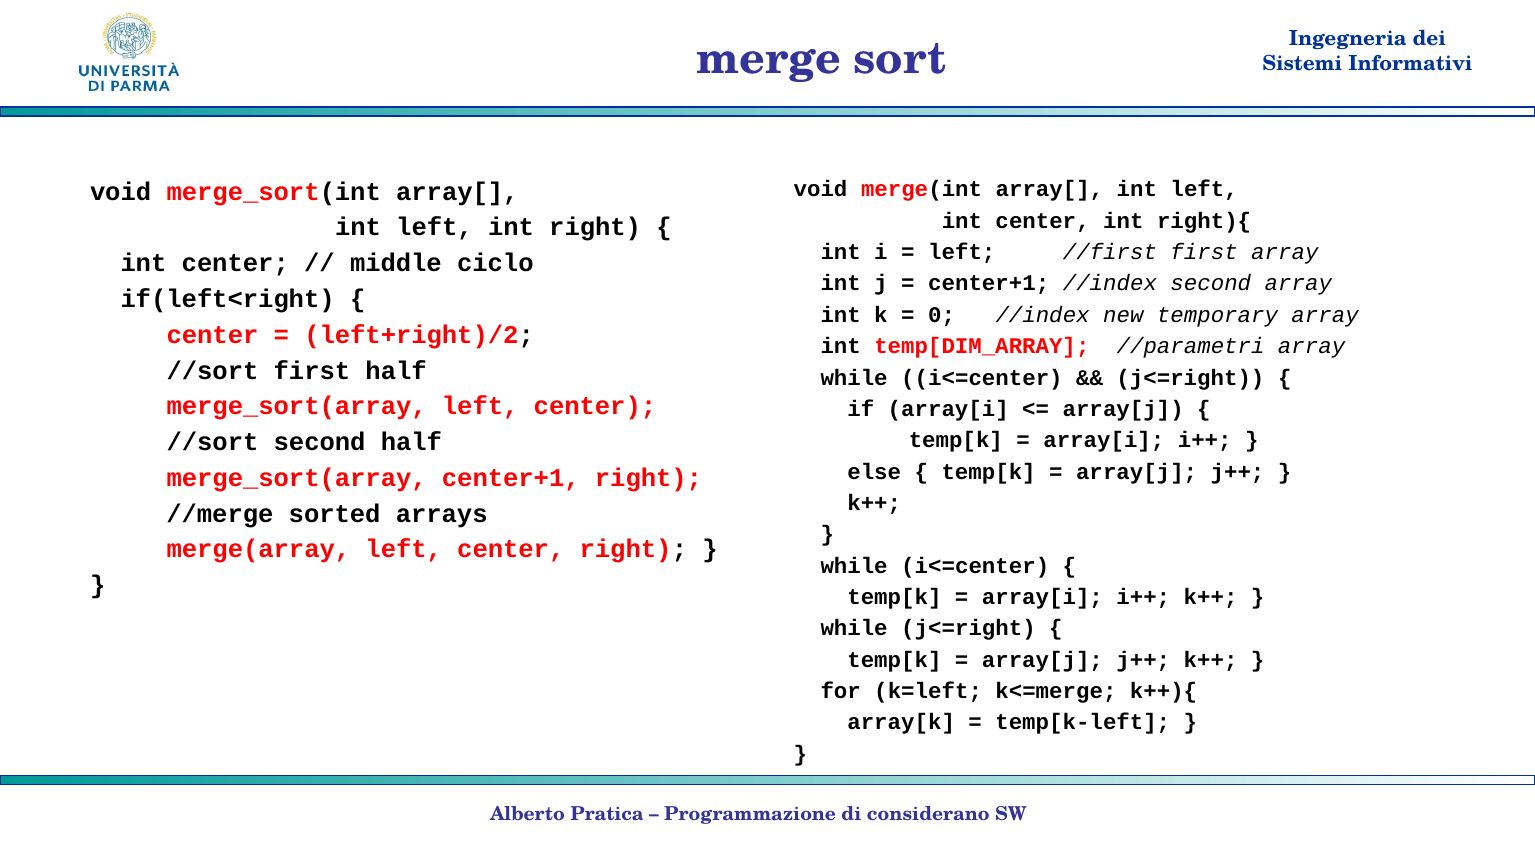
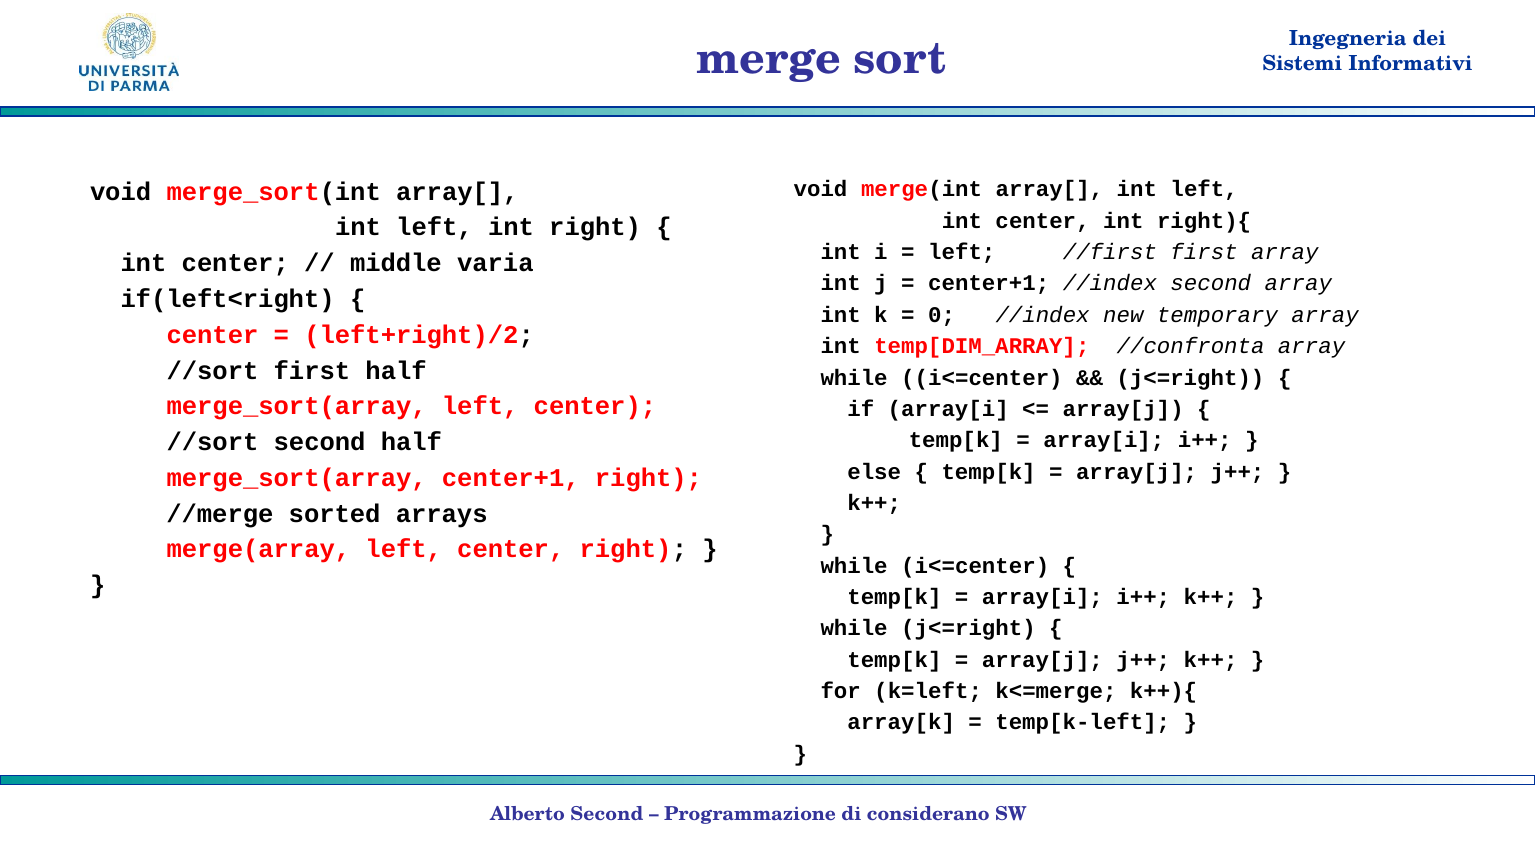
ciclo: ciclo -> varia
//parametri: //parametri -> //confronta
Alberto Pratica: Pratica -> Second
